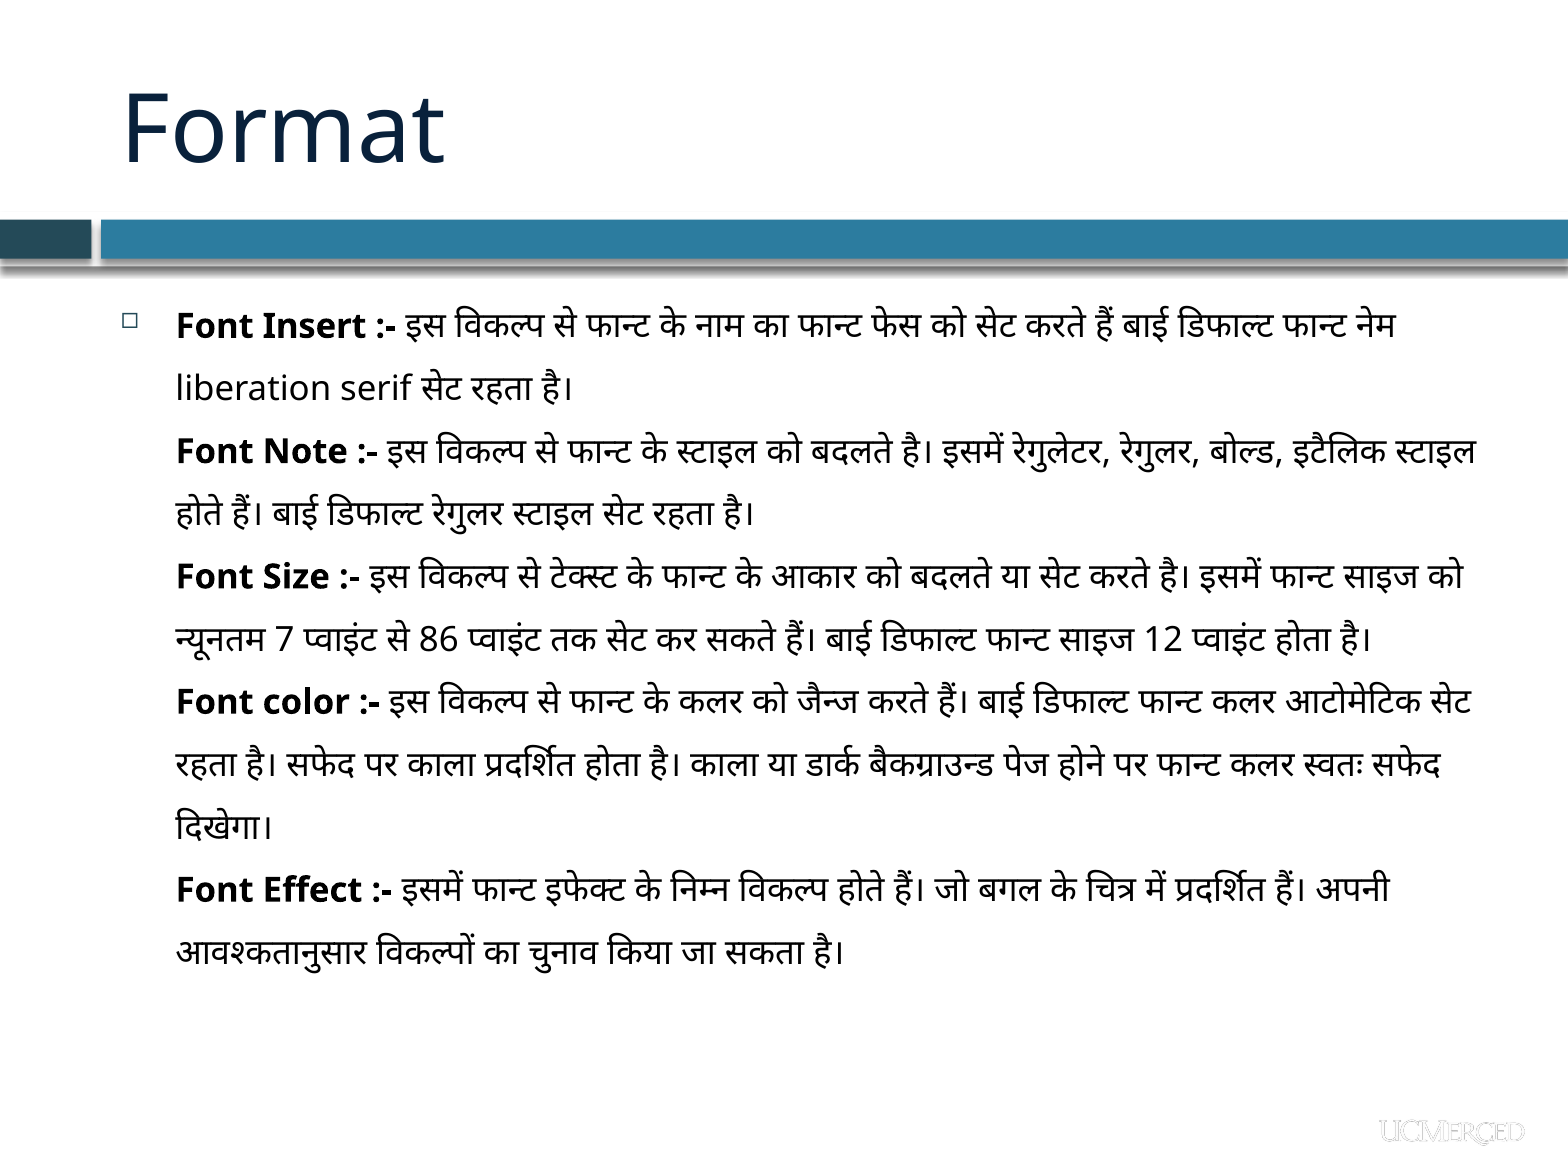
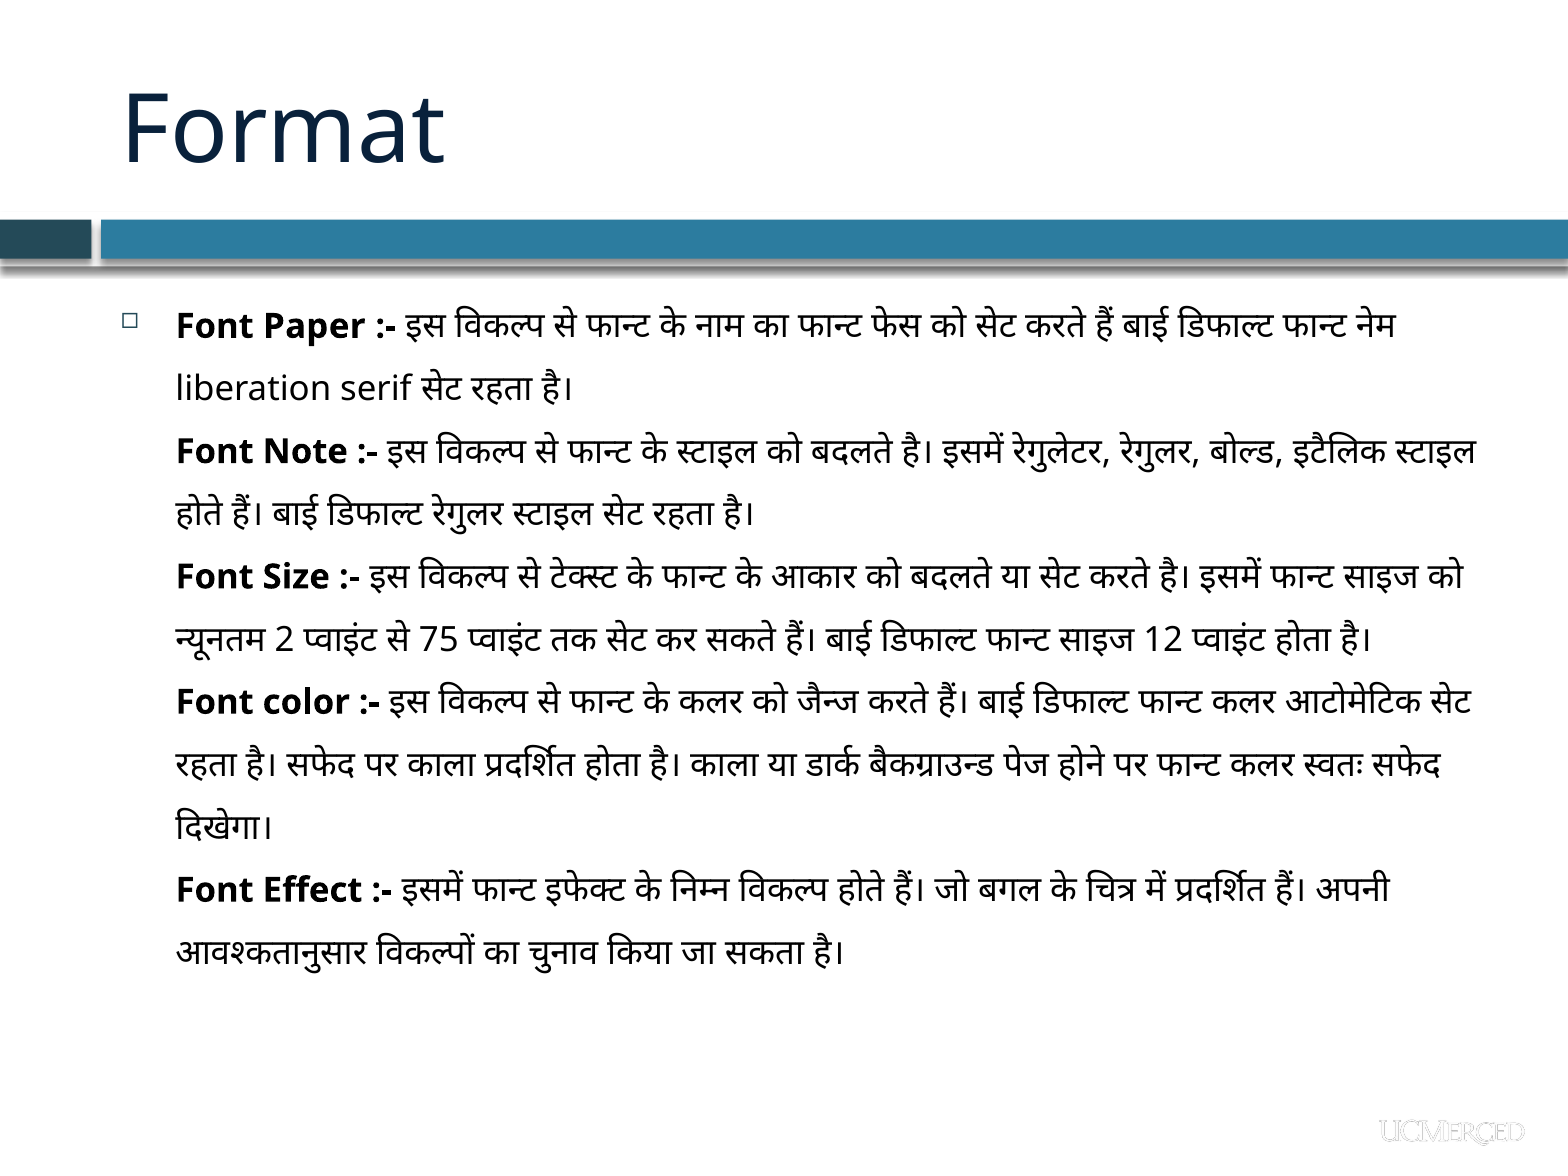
Insert: Insert -> Paper
7: 7 -> 2
86: 86 -> 75
